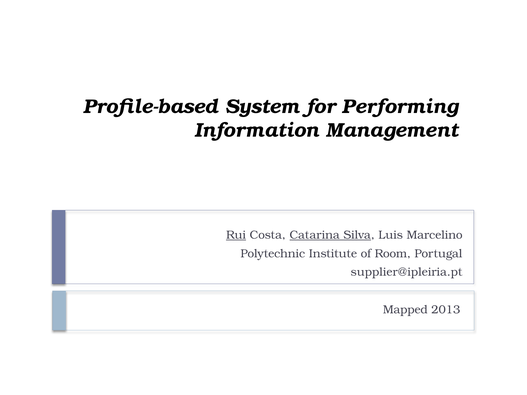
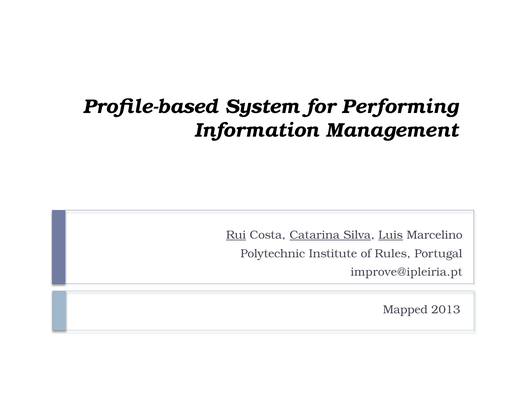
Luis underline: none -> present
Room: Room -> Rules
supplier@ipleiria.pt: supplier@ipleiria.pt -> improve@ipleiria.pt
